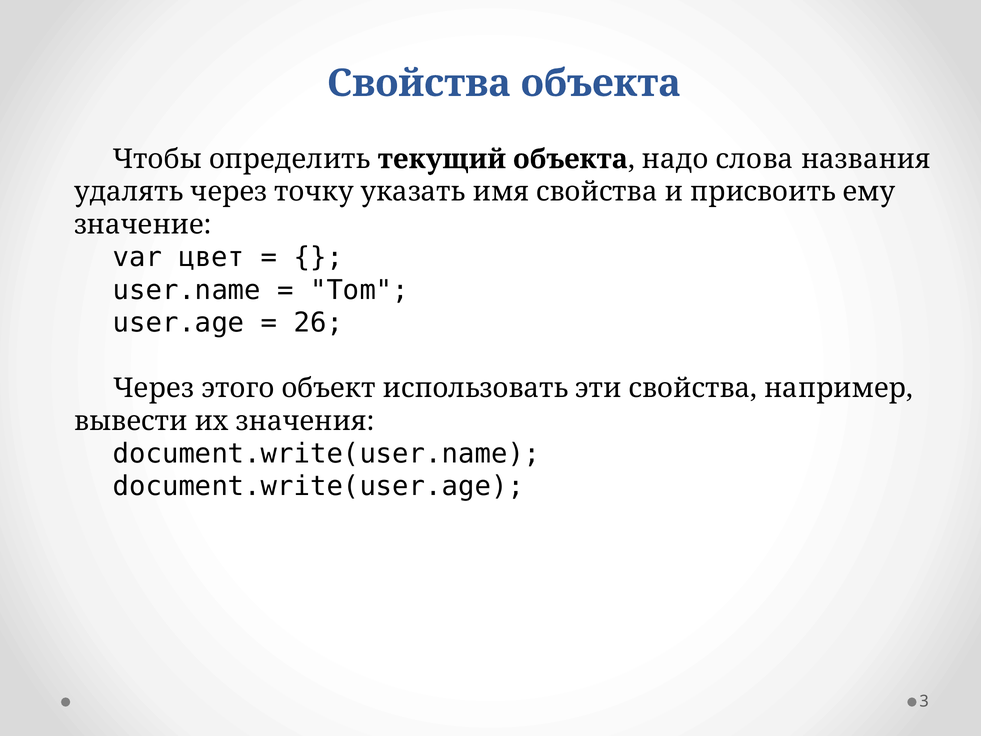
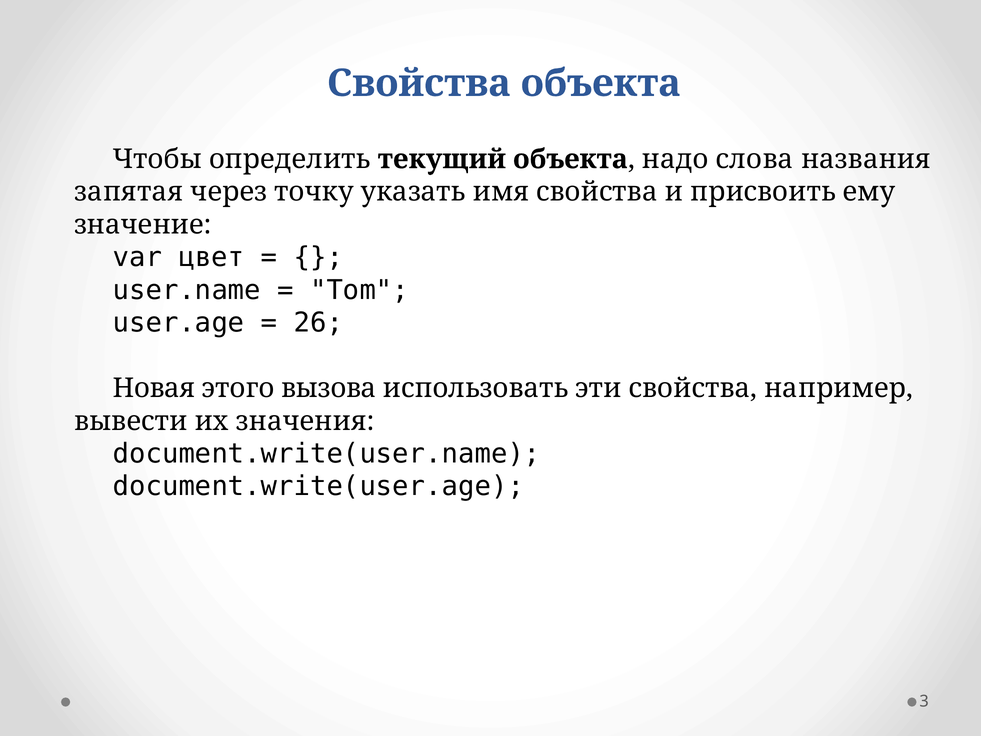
удалять: удалять -> запятая
Через at (154, 388): Через -> Новая
объект: объект -> вызова
